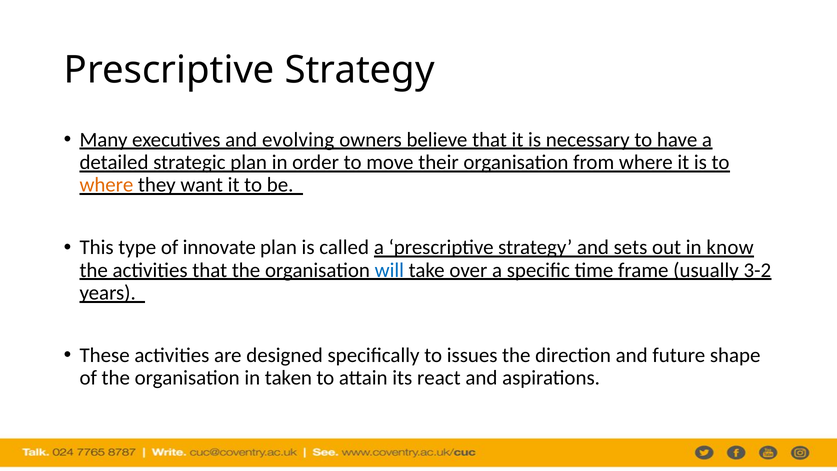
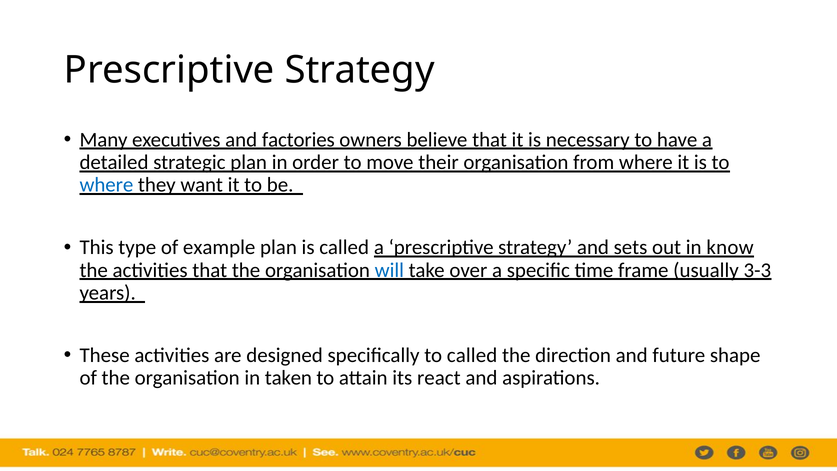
evolving: evolving -> factories
where at (106, 185) colour: orange -> blue
innovate: innovate -> example
3-2: 3-2 -> 3-3
to issues: issues -> called
